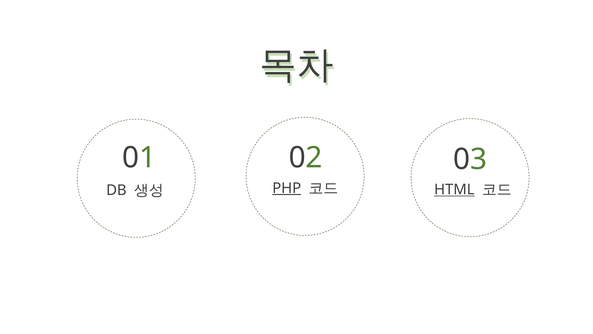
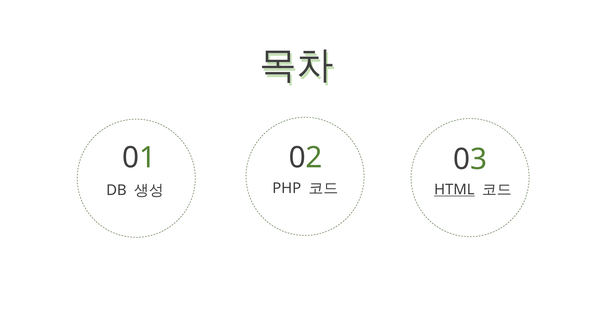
PHP underline: present -> none
